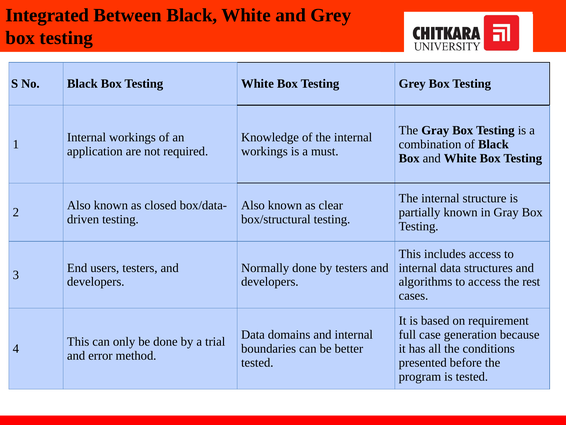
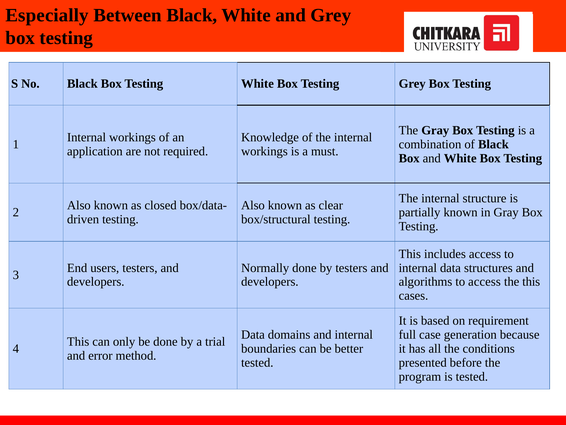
Integrated: Integrated -> Especially
the rest: rest -> this
